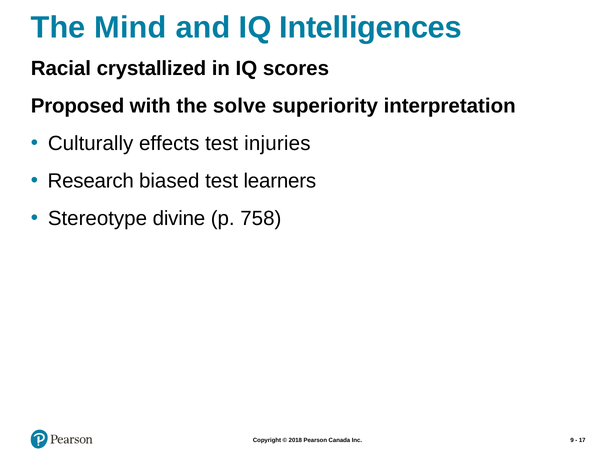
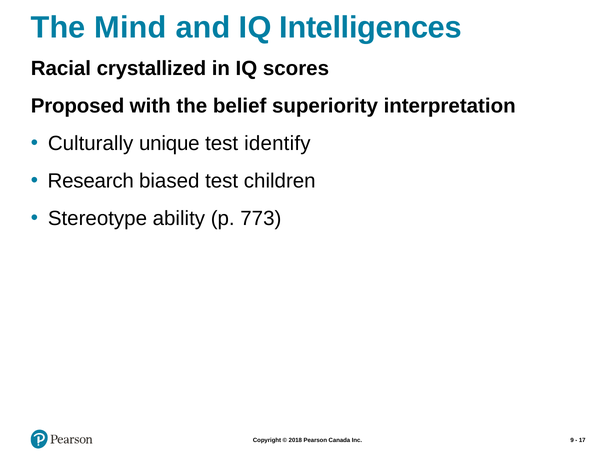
solve: solve -> belief
effects: effects -> unique
injuries: injuries -> identify
learners: learners -> children
divine: divine -> ability
758: 758 -> 773
